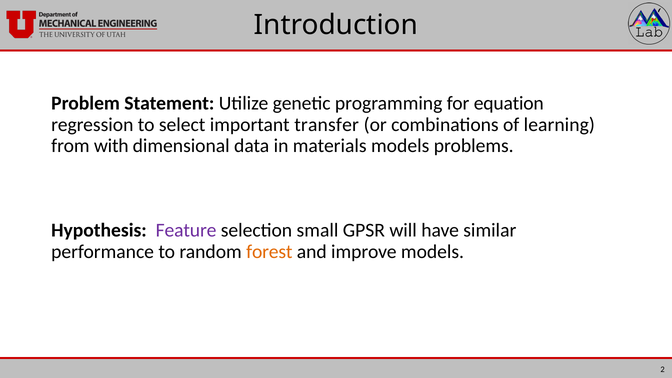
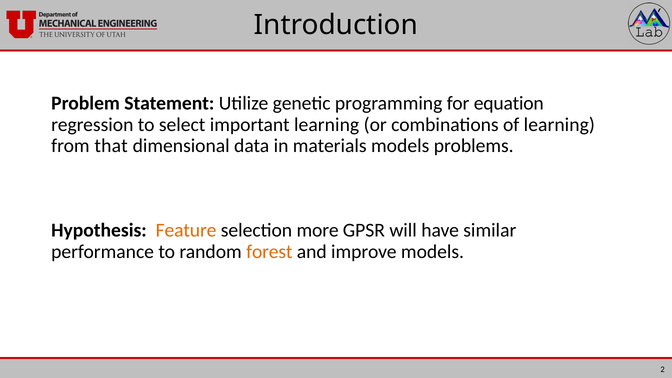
important transfer: transfer -> learning
with: with -> that
Feature colour: purple -> orange
small: small -> more
